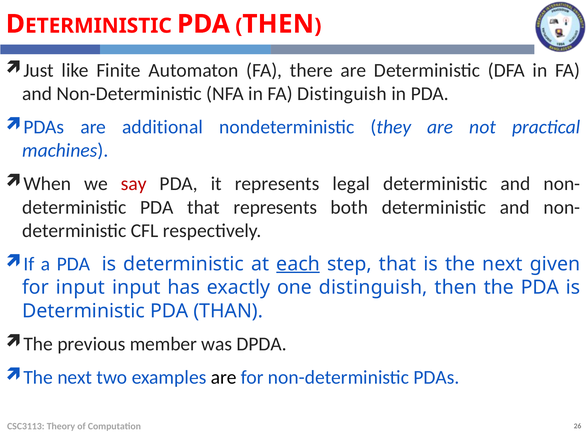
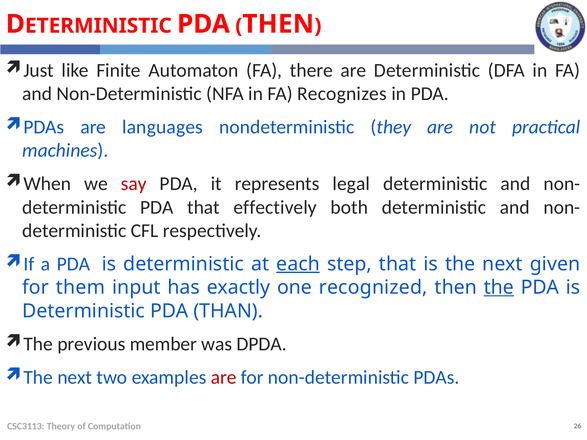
FA Distinguish: Distinguish -> Recognizes
additional: additional -> languages
that represents: represents -> effectively
for input: input -> them
one distinguish: distinguish -> recognized
the at (499, 288) underline: none -> present
are at (224, 378) colour: black -> red
